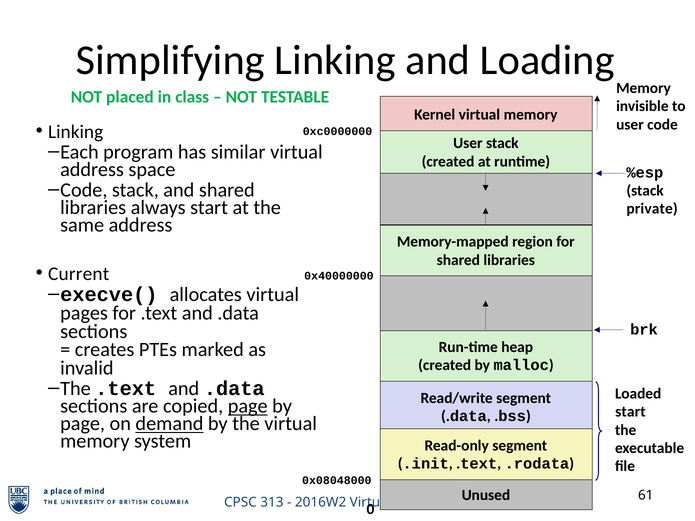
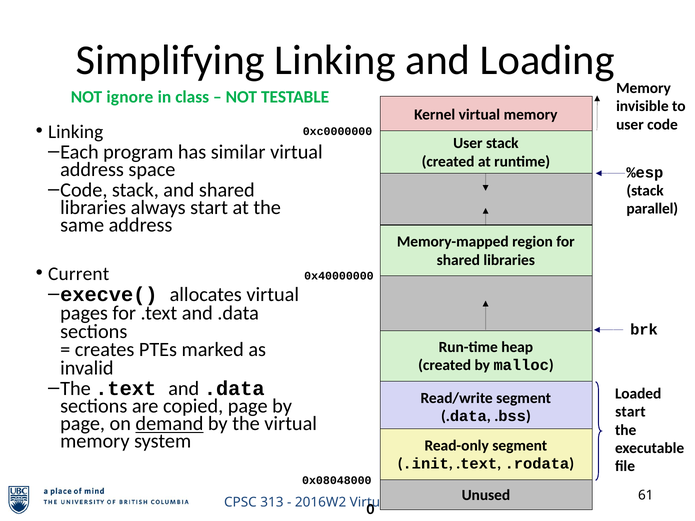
placed: placed -> ignore
private: private -> parallel
page at (248, 406) underline: present -> none
